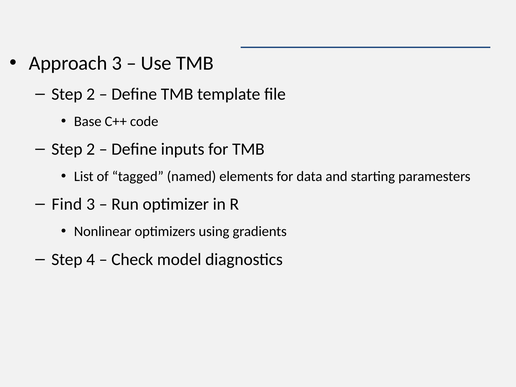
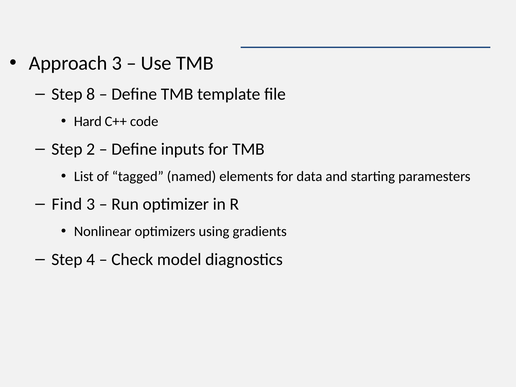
2 at (91, 94): 2 -> 8
Base: Base -> Hard
